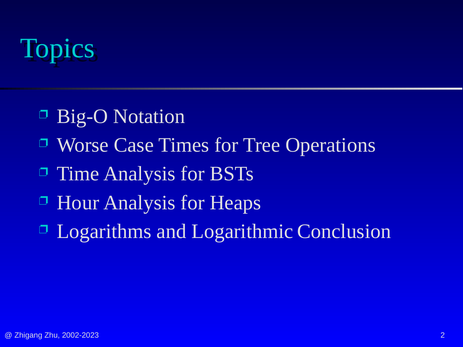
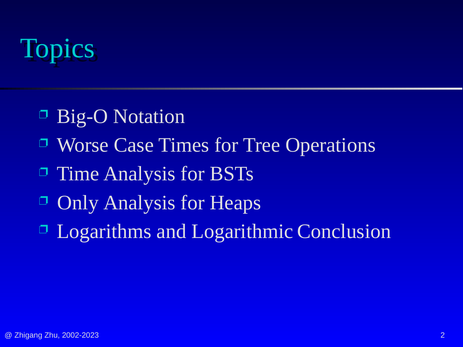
Hour: Hour -> Only
